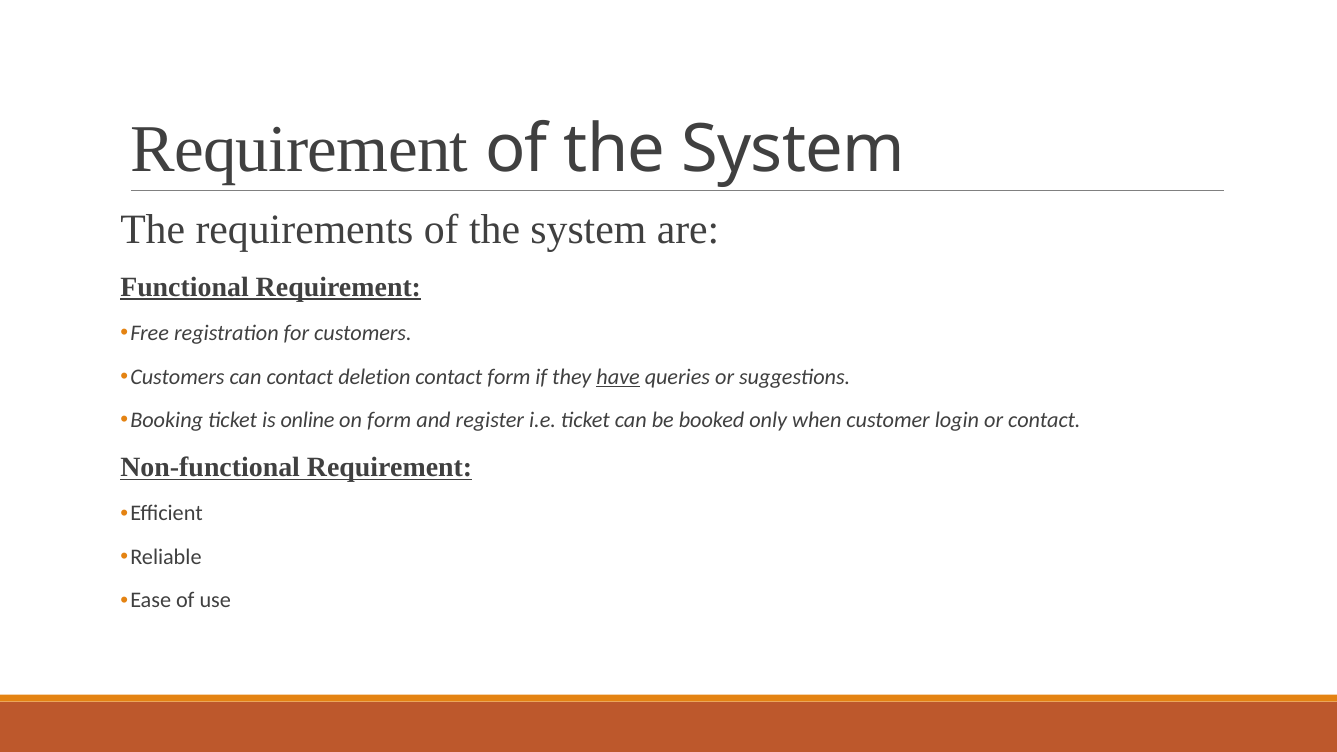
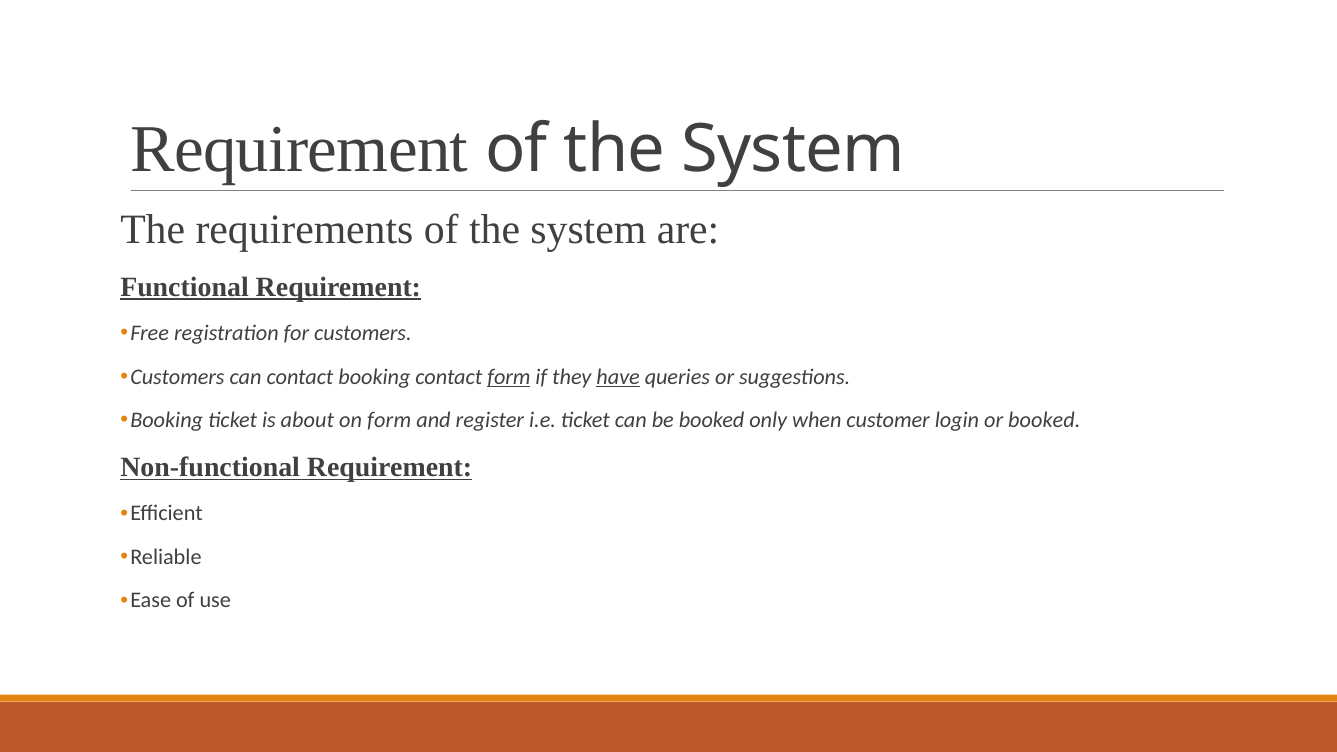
contact deletion: deletion -> booking
form at (509, 377) underline: none -> present
online: online -> about
or contact: contact -> booked
